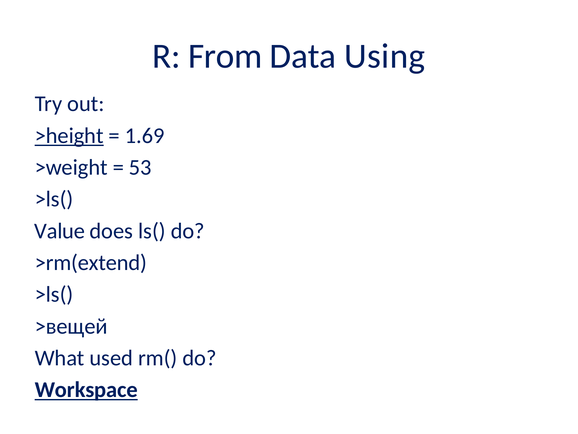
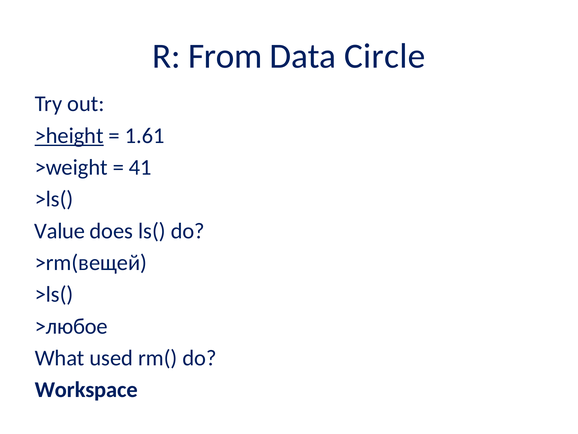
Using: Using -> Circle
1.69: 1.69 -> 1.61
53: 53 -> 41
>rm(extend: >rm(extend -> >rm(вещей
>вещей: >вещей -> >любое
Workspace underline: present -> none
